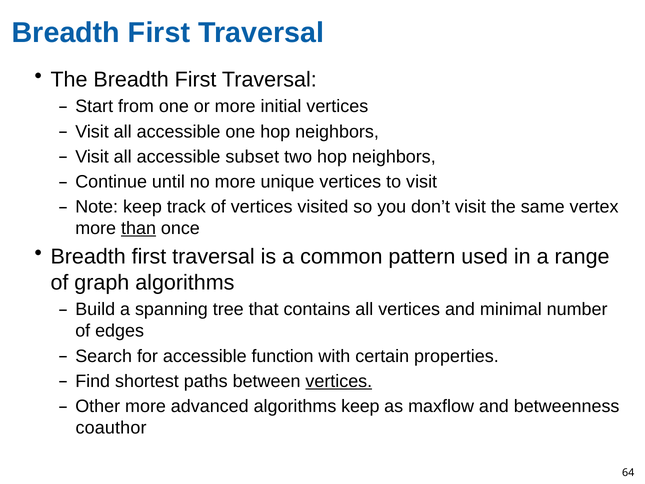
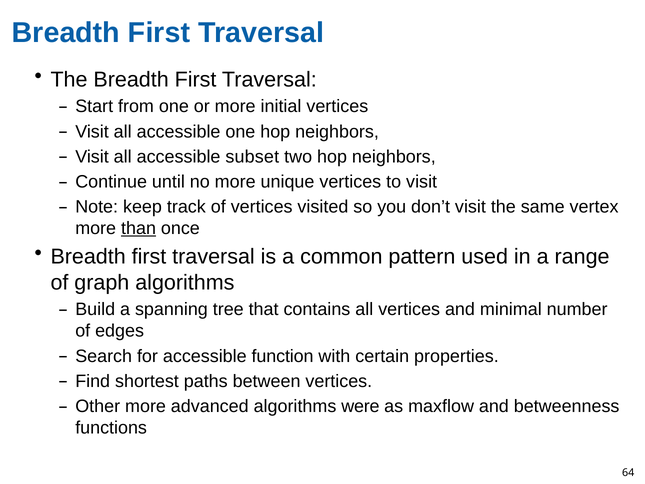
vertices at (339, 381) underline: present -> none
algorithms keep: keep -> were
coauthor: coauthor -> functions
